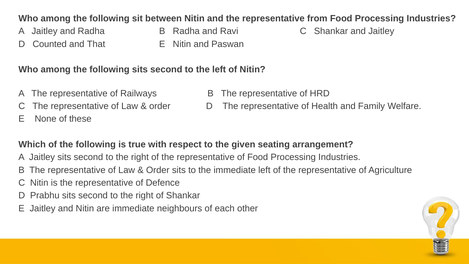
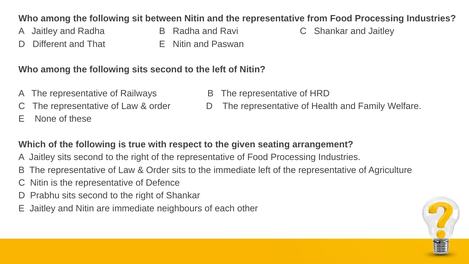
Counted: Counted -> Different
